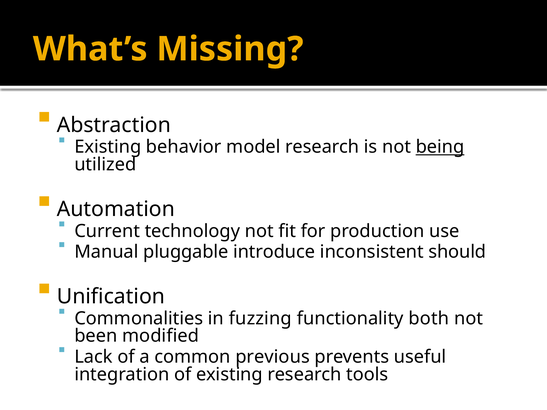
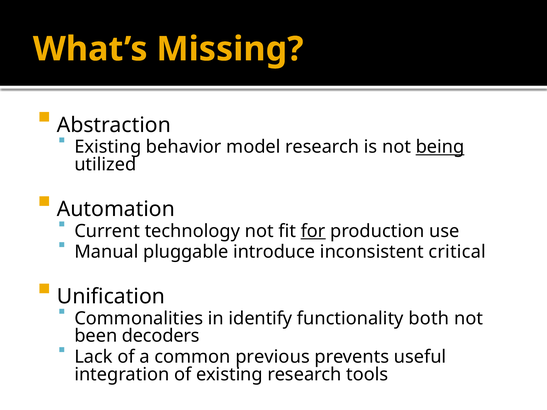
for underline: none -> present
should: should -> critical
fuzzing: fuzzing -> identify
modified: modified -> decoders
